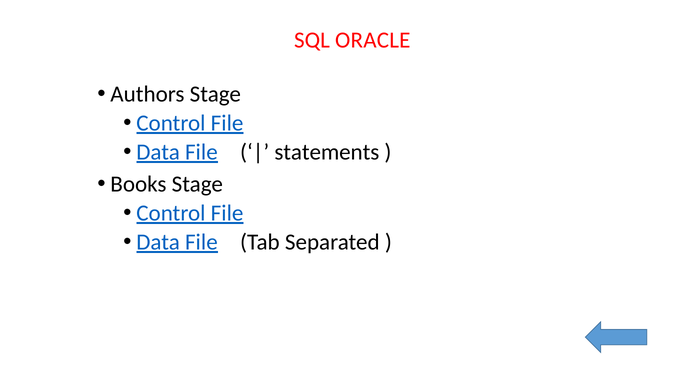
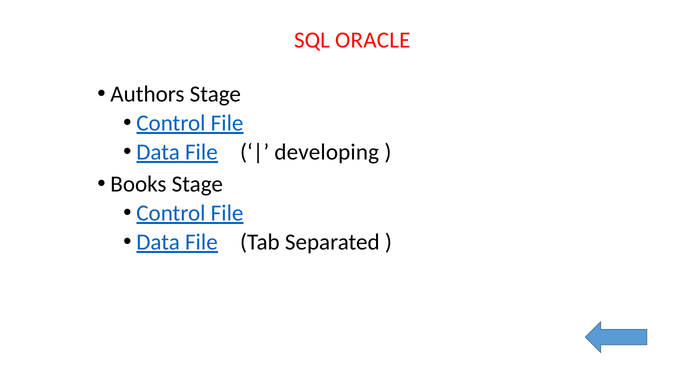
statements: statements -> developing
